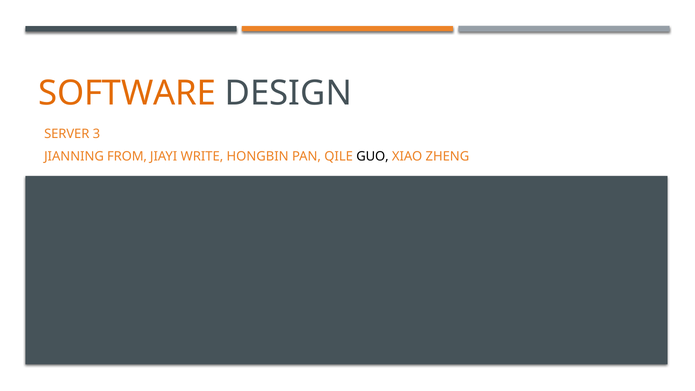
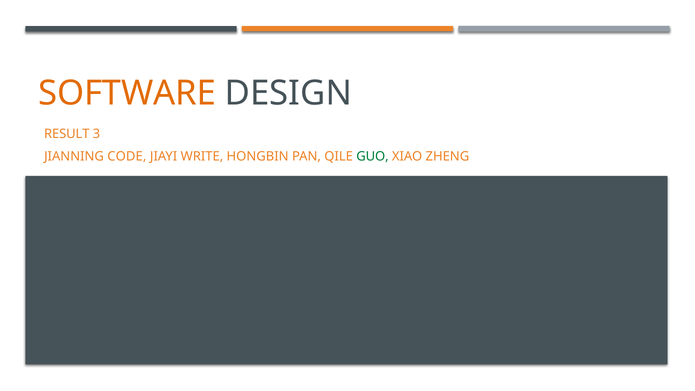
SERVER: SERVER -> RESULT
FROM: FROM -> CODE
GUO colour: black -> green
